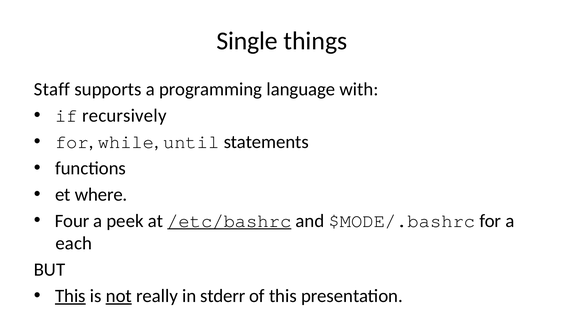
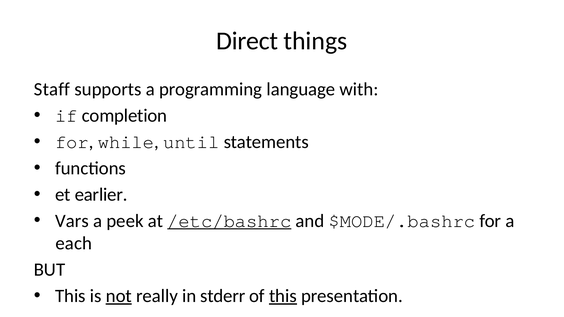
Single: Single -> Direct
recursively: recursively -> completion
where: where -> earlier
Four: Four -> Vars
This at (70, 296) underline: present -> none
this at (283, 296) underline: none -> present
